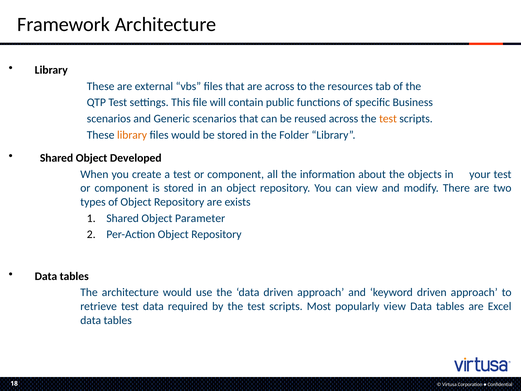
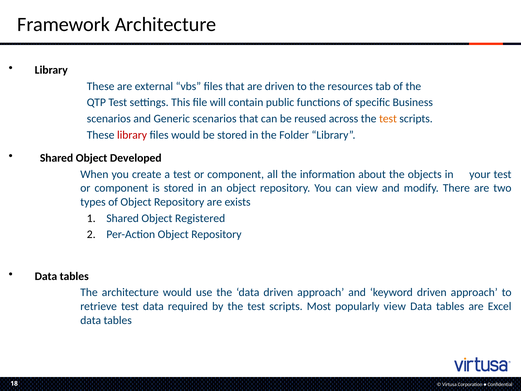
are across: across -> driven
library at (132, 135) colour: orange -> red
Parameter: Parameter -> Registered
